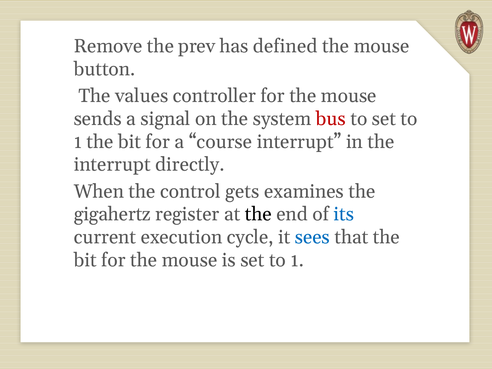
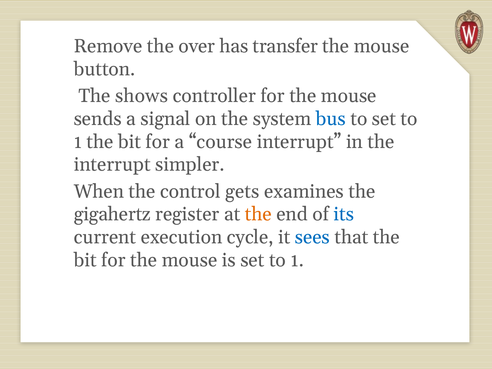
prev: prev -> over
defined: defined -> transfer
values: values -> shows
bus colour: red -> blue
directly: directly -> simpler
the at (258, 214) colour: black -> orange
